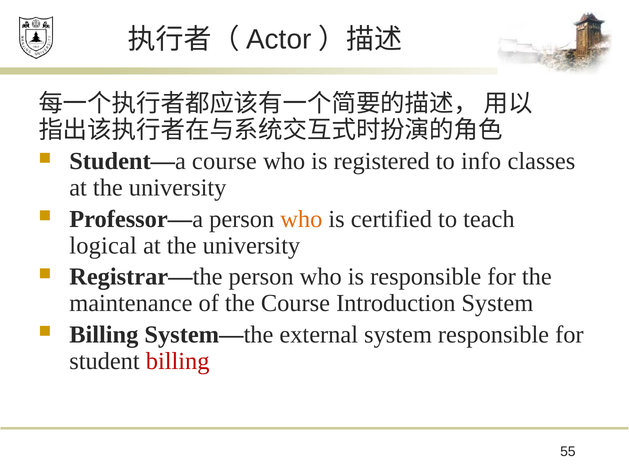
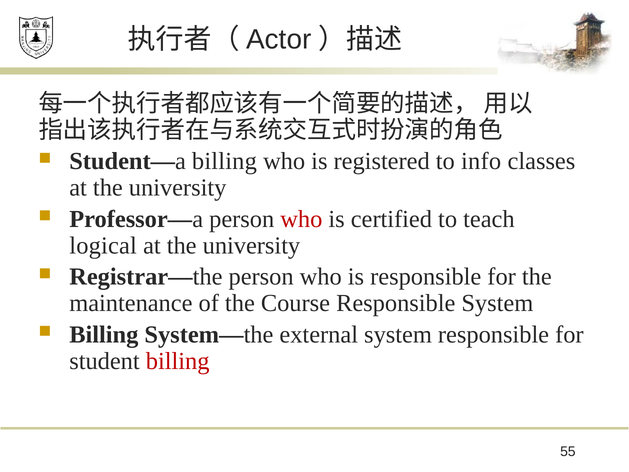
Student—a course: course -> billing
who at (301, 219) colour: orange -> red
Course Introduction: Introduction -> Responsible
